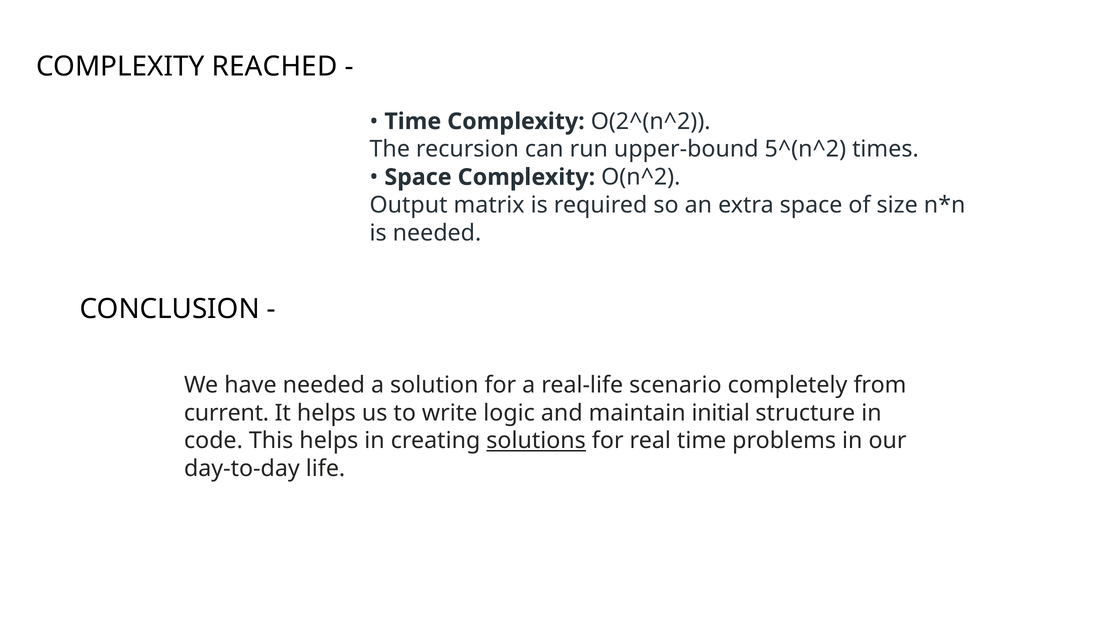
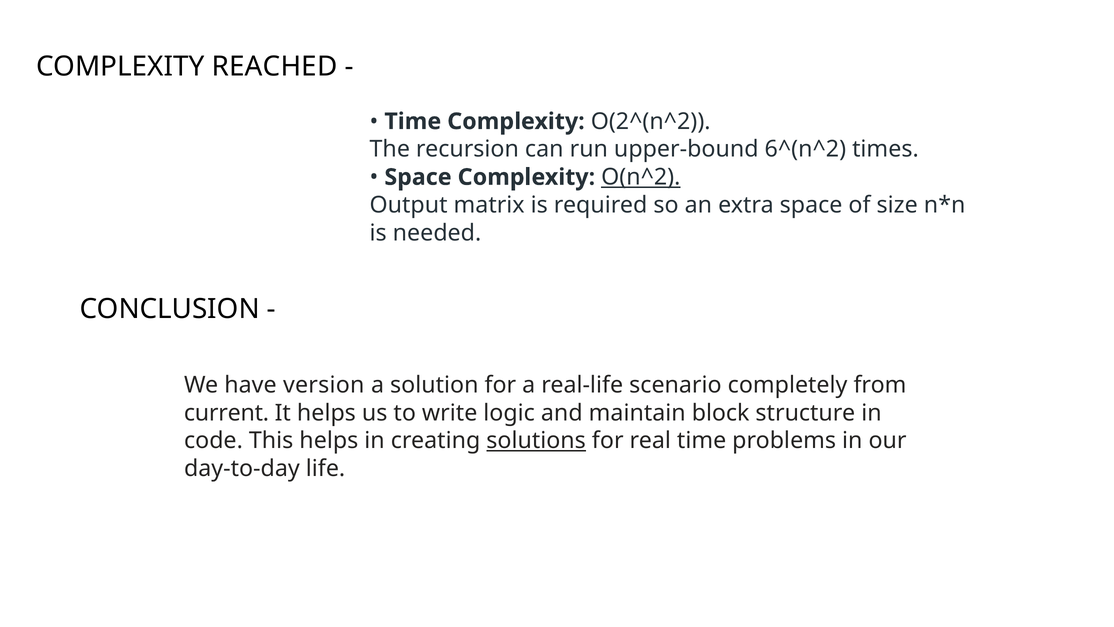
5^(n^2: 5^(n^2 -> 6^(n^2
O(n^2 underline: none -> present
have needed: needed -> version
initial: initial -> block
